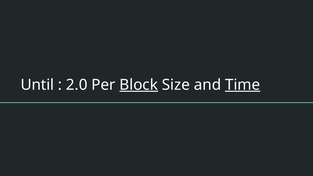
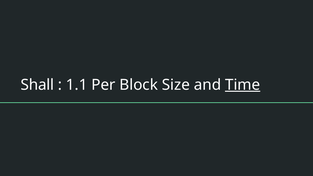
Until: Until -> Shall
2.0: 2.0 -> 1.1
Block underline: present -> none
